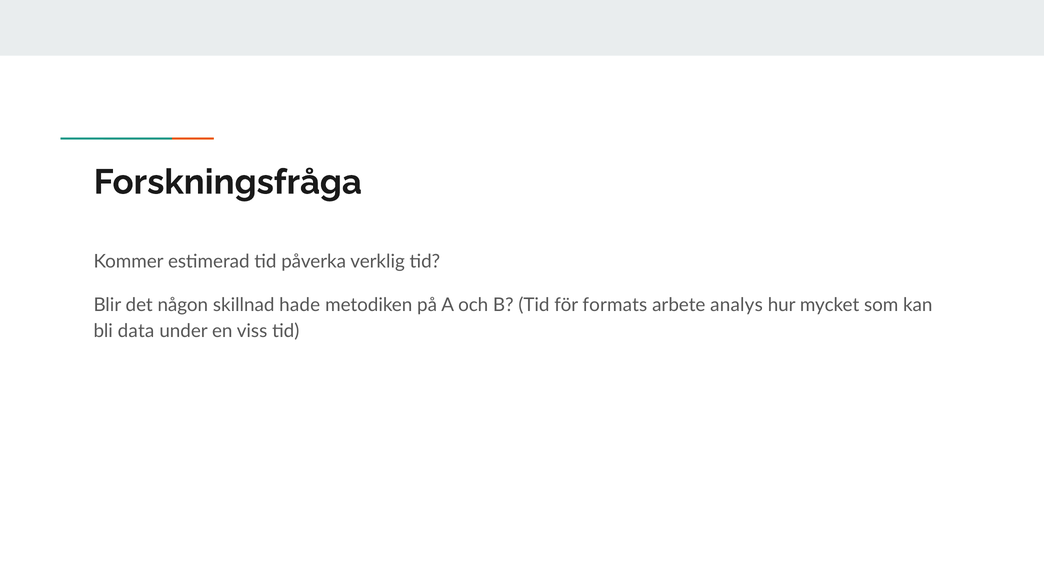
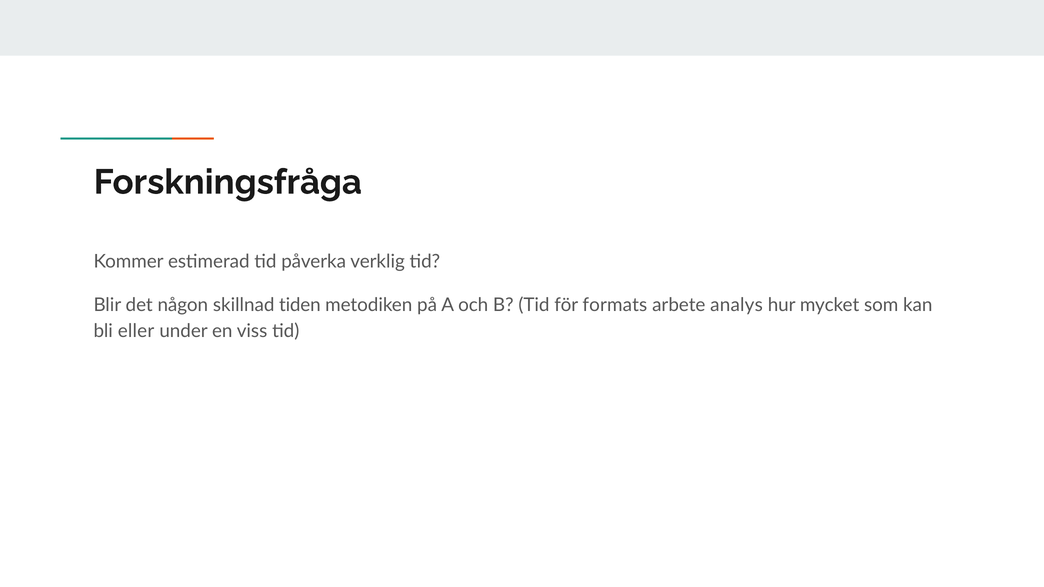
hade: hade -> tiden
data: data -> eller
